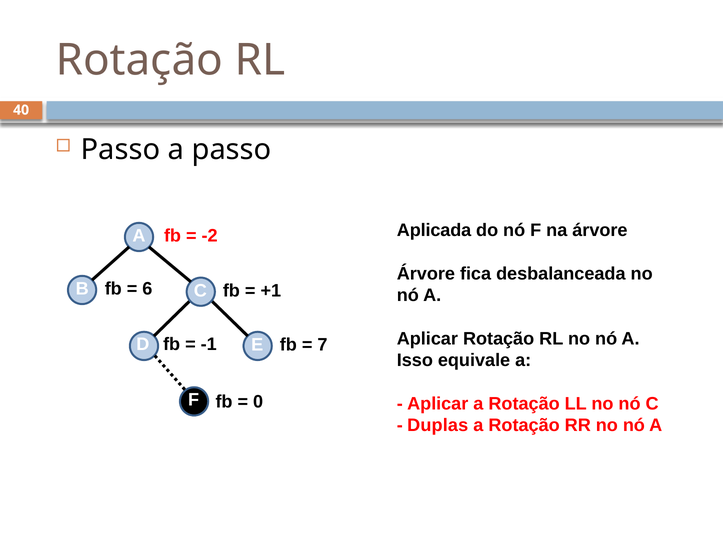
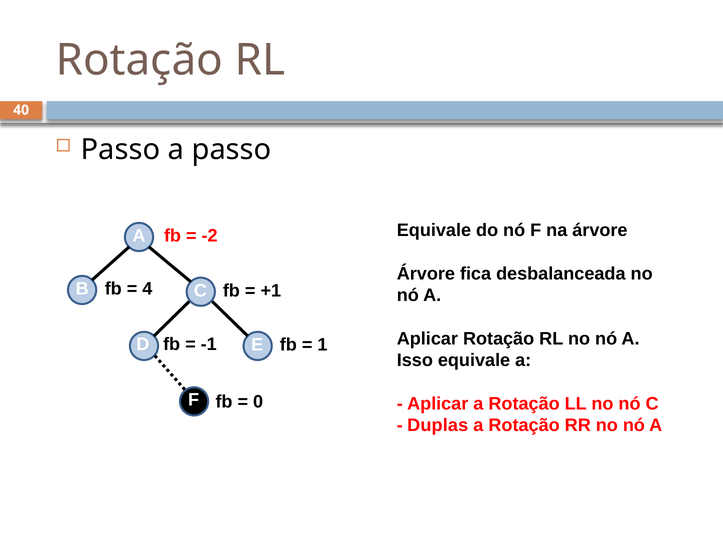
Aplicada at (434, 230): Aplicada -> Equivale
6: 6 -> 4
7: 7 -> 1
